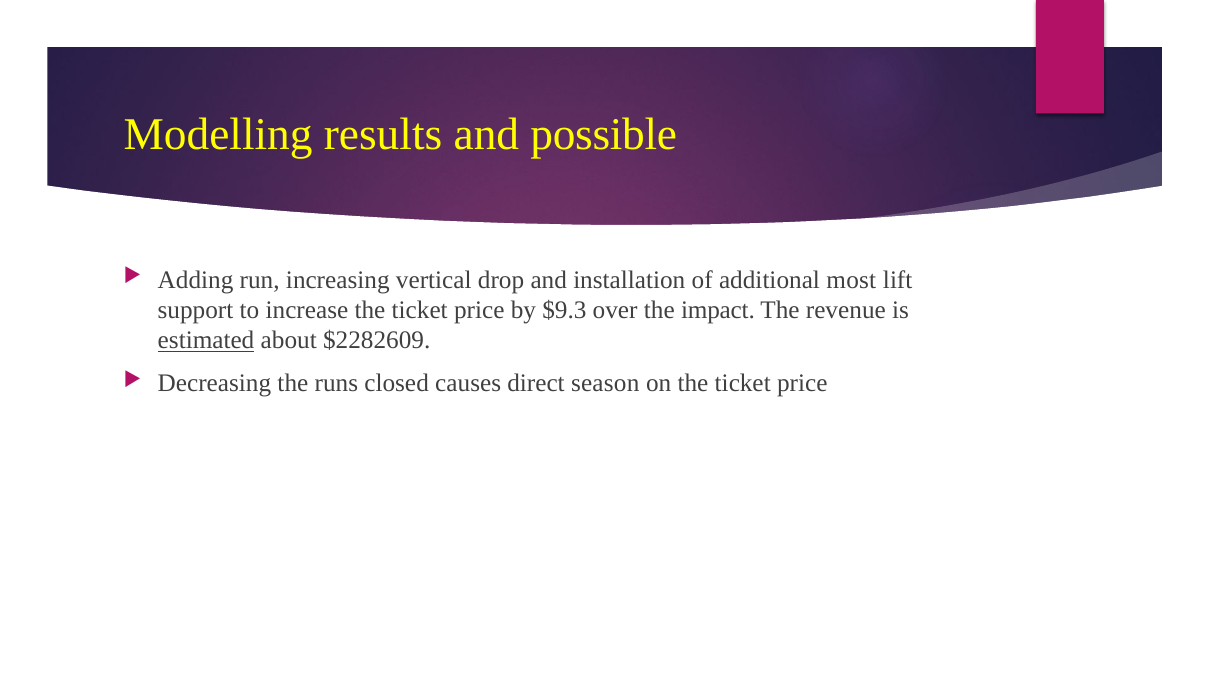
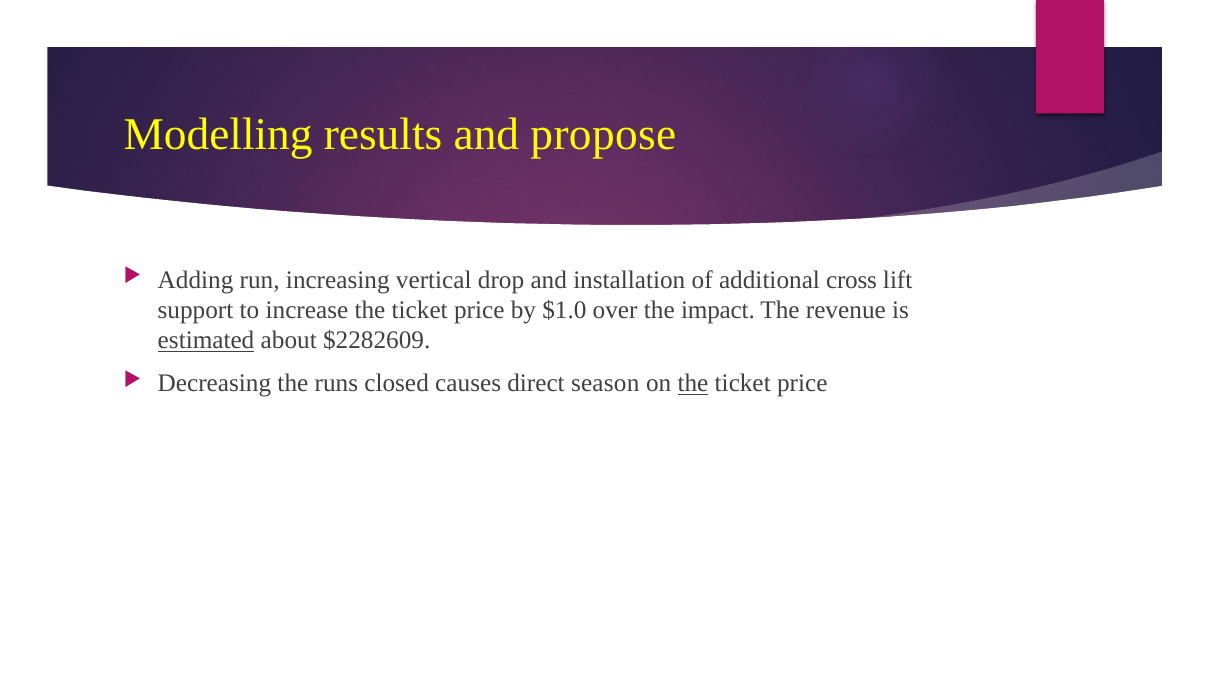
possible: possible -> propose
most: most -> cross
$9.3: $9.3 -> $1.0
the at (693, 383) underline: none -> present
